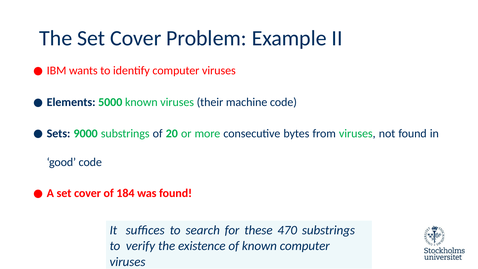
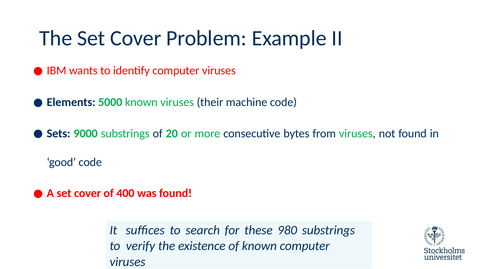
184: 184 -> 400
470: 470 -> 980
